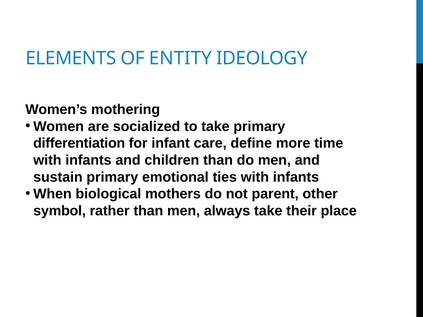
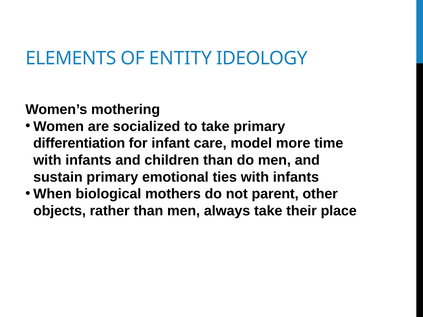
define: define -> model
symbol: symbol -> objects
